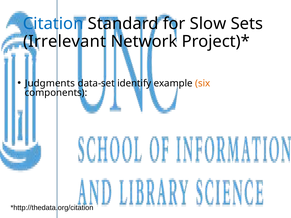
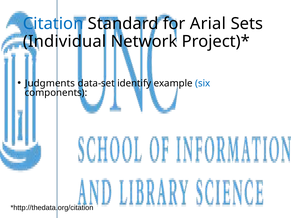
Slow: Slow -> Arial
Irrelevant: Irrelevant -> Individual
six colour: orange -> blue
